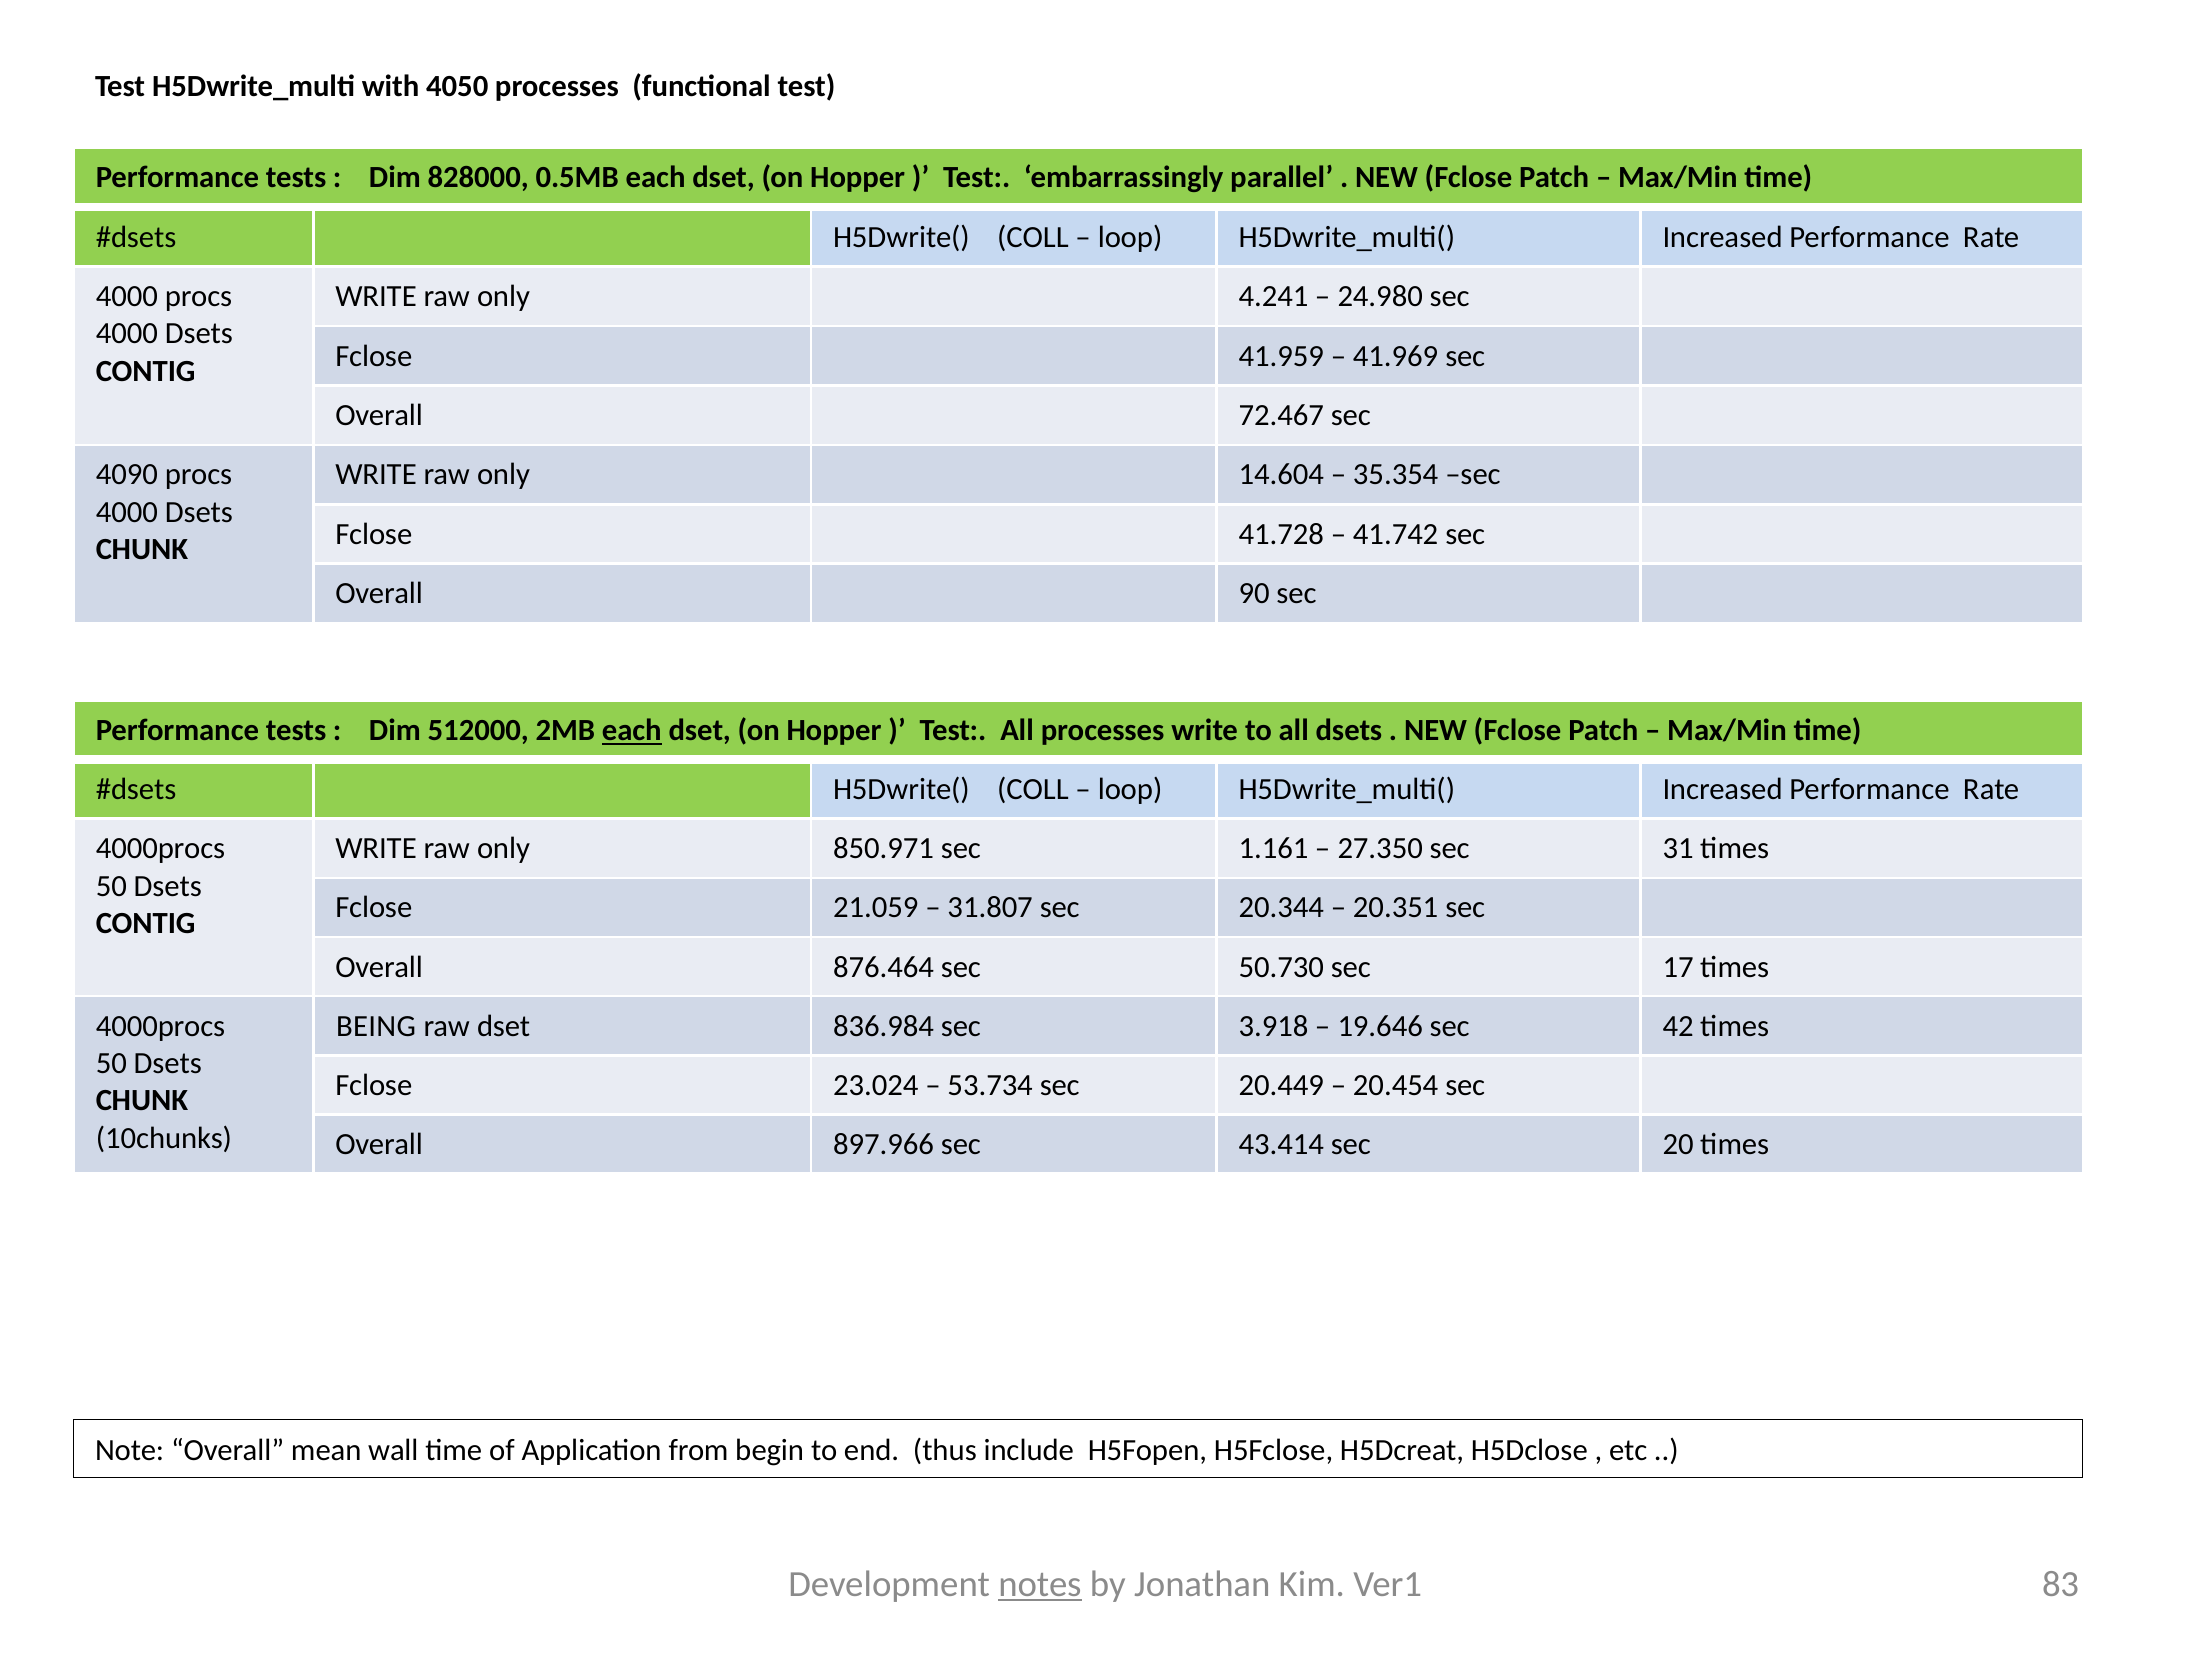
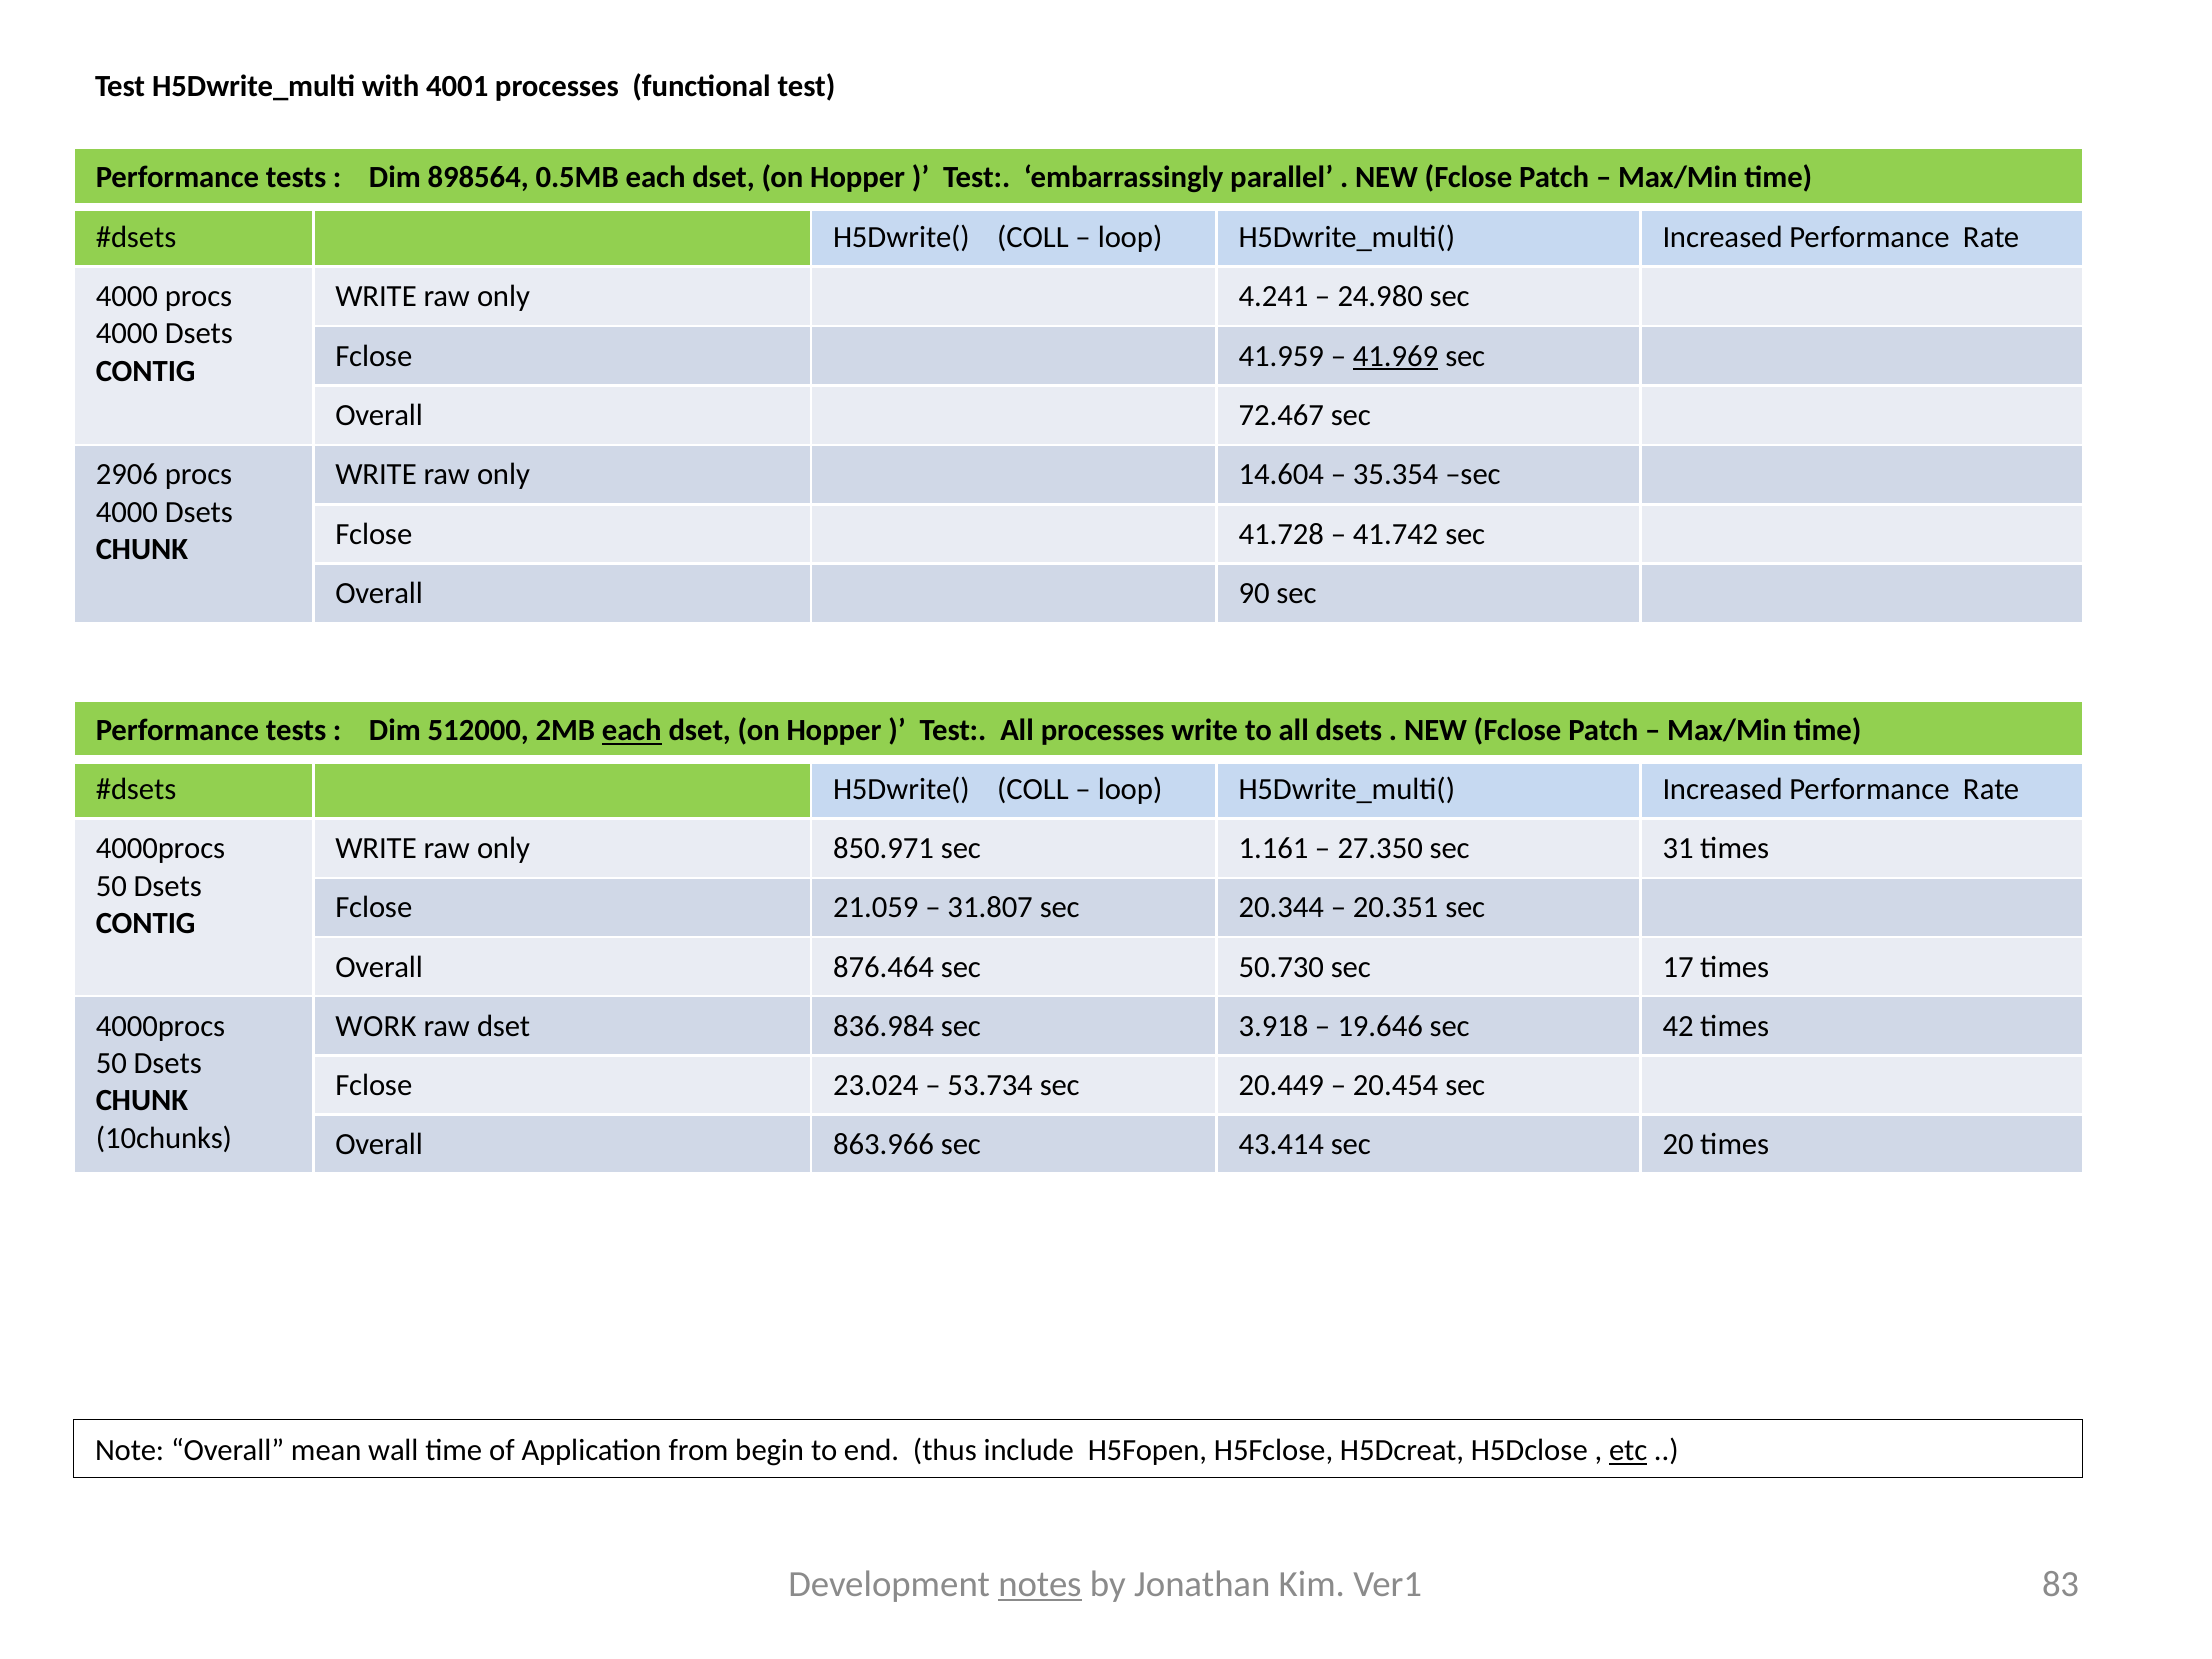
4050: 4050 -> 4001
828000: 828000 -> 898564
41.969 underline: none -> present
4090: 4090 -> 2906
BEING: BEING -> WORK
897.966: 897.966 -> 863.966
etc underline: none -> present
